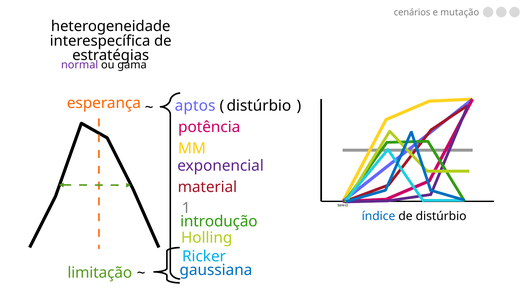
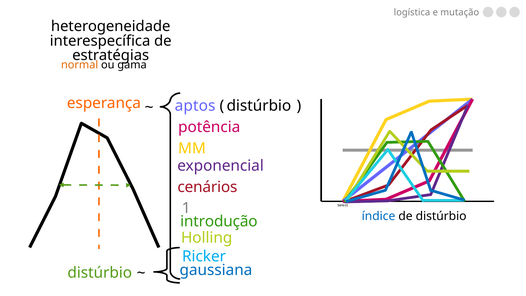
cenários: cenários -> logística
normal colour: purple -> orange
material: material -> cenários
limitação at (100, 273): limitação -> distúrbio
